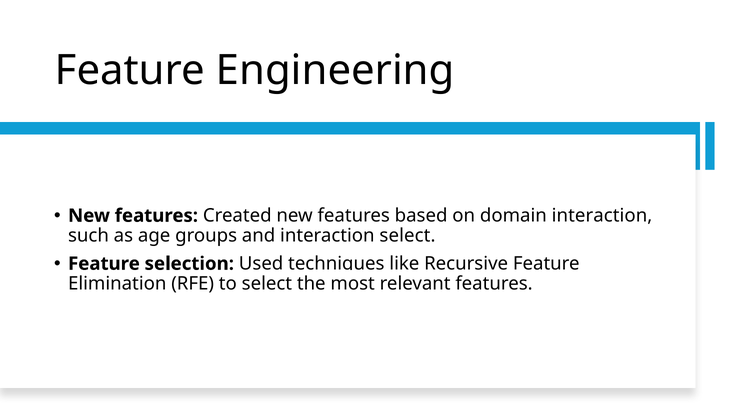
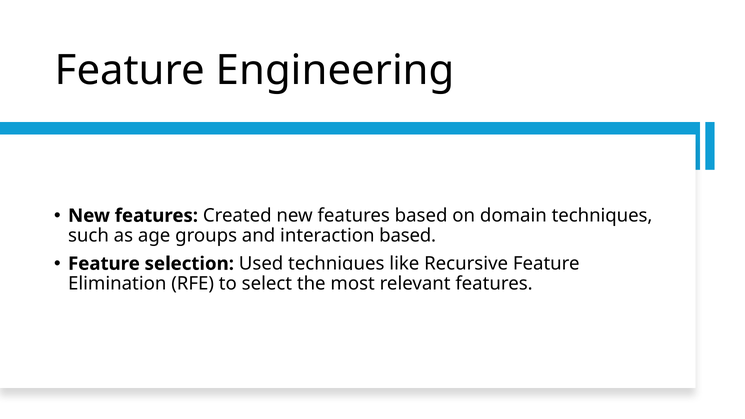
domain interaction: interaction -> techniques
interaction select: select -> based
